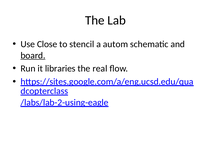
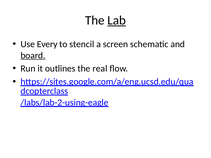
Lab underline: none -> present
Close: Close -> Every
autom: autom -> screen
libraries: libraries -> outlines
